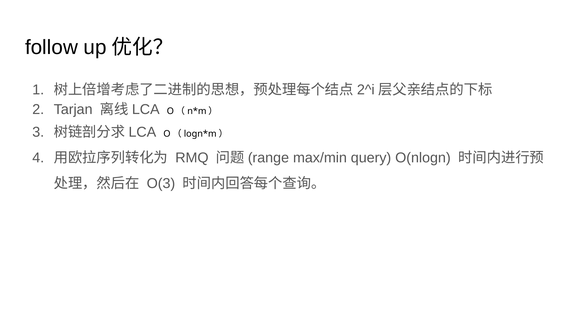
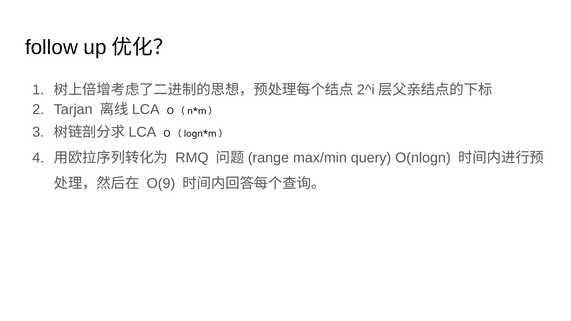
O(3: O(3 -> O(9
